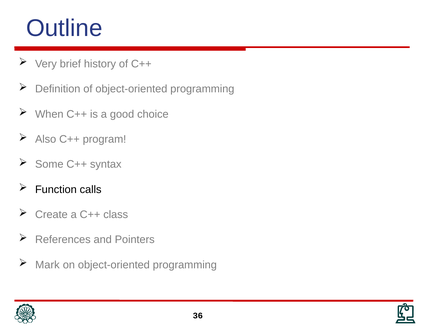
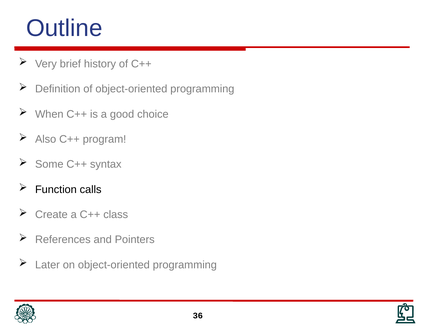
Mark: Mark -> Later
